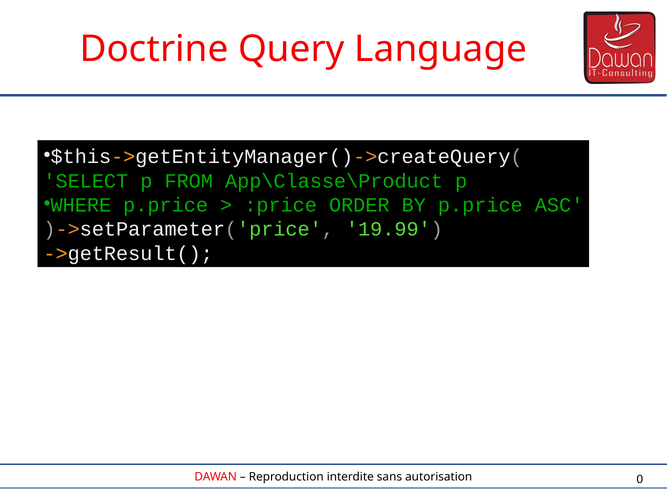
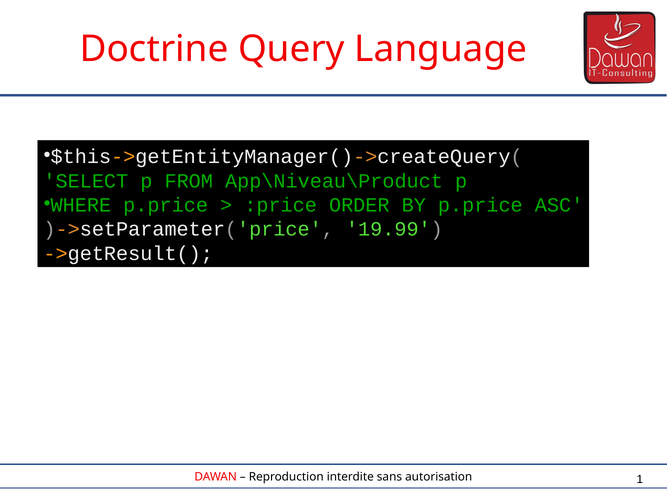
App\Classe\Product: App\Classe\Product -> App\Niveau\Product
0: 0 -> 1
